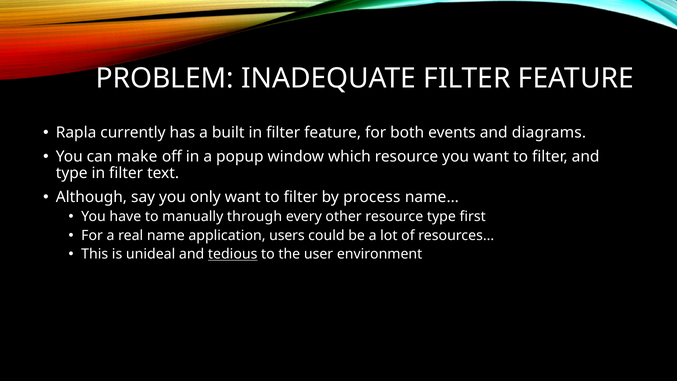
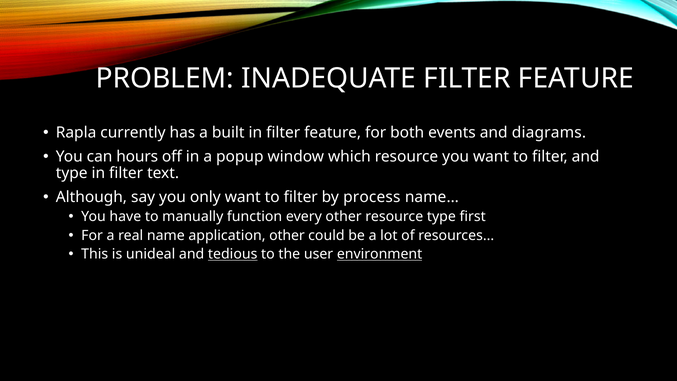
make: make -> hours
through: through -> function
application users: users -> other
environment underline: none -> present
